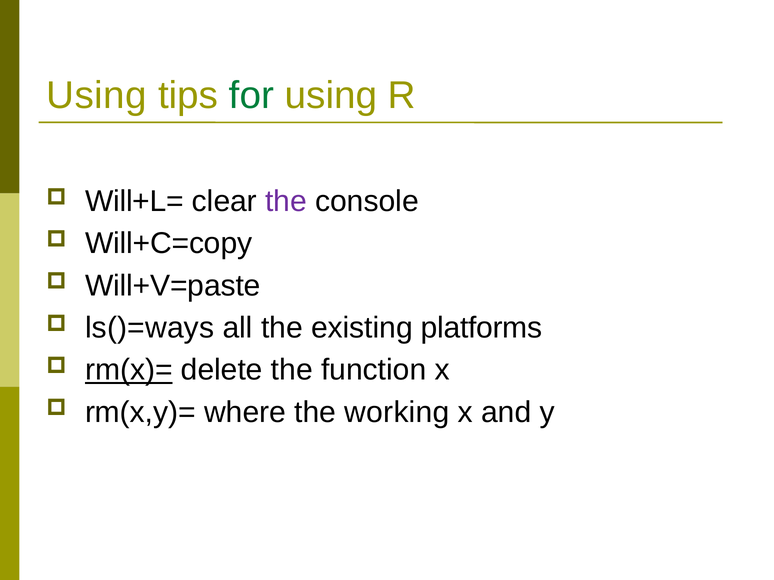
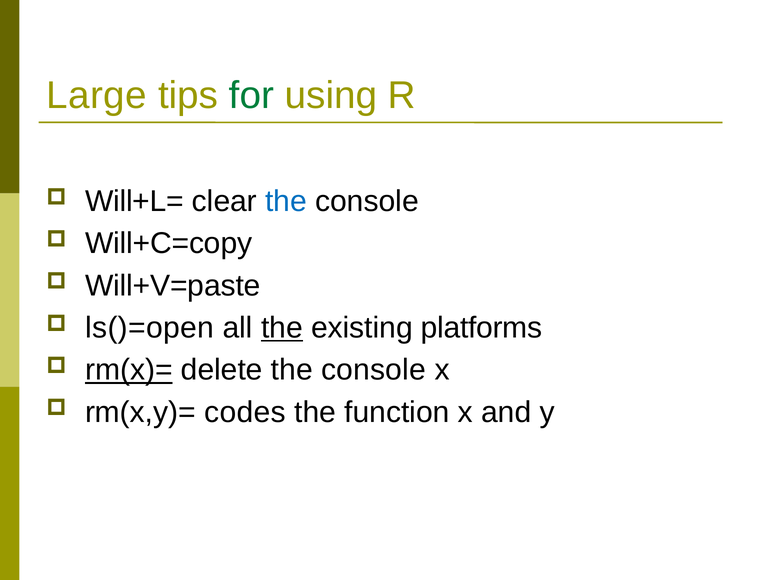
Using at (97, 96): Using -> Large
the at (286, 202) colour: purple -> blue
ls()=ways: ls()=ways -> ls()=open
the at (282, 328) underline: none -> present
delete the function: function -> console
where: where -> codes
working: working -> function
